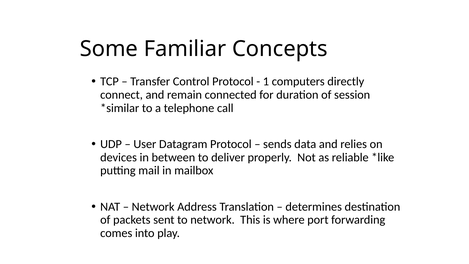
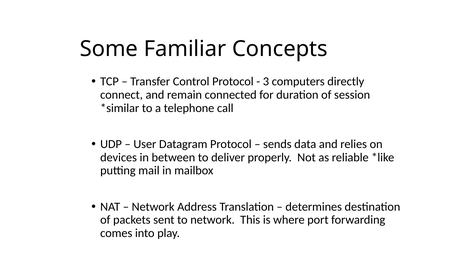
1: 1 -> 3
